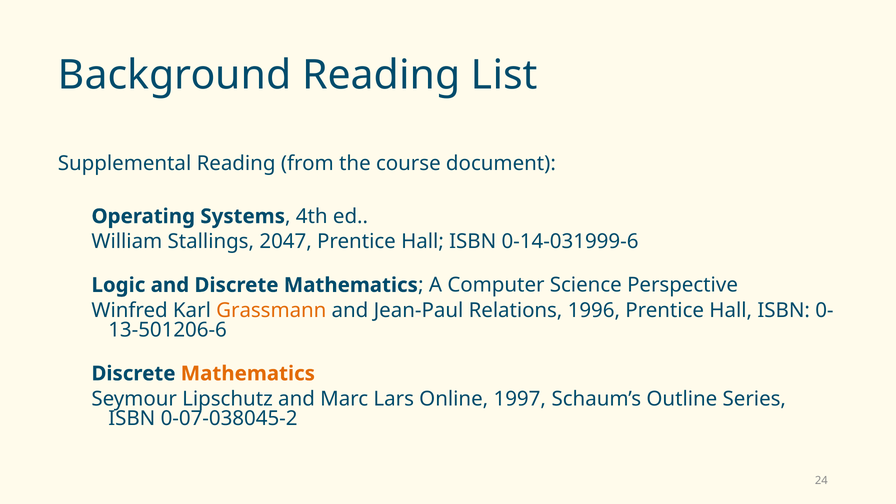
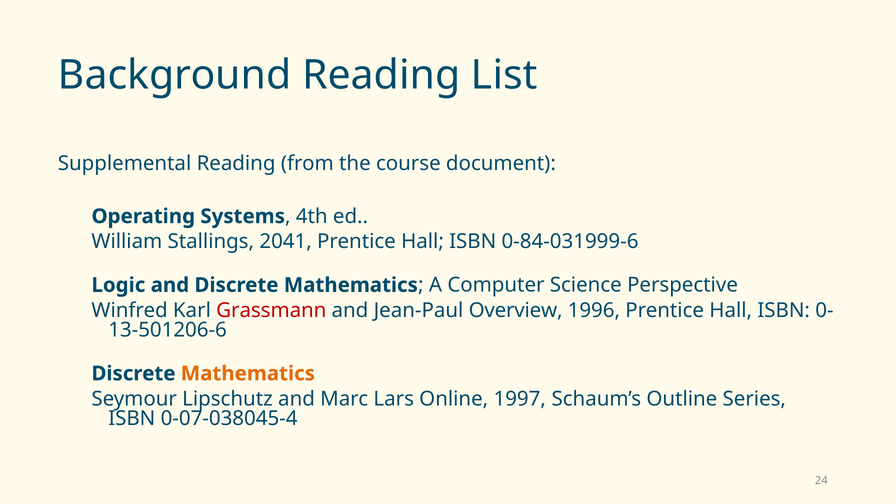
2047: 2047 -> 2041
0-14-031999-6: 0-14-031999-6 -> 0-84-031999-6
Grassmann colour: orange -> red
Relations: Relations -> Overview
0-07-038045-2: 0-07-038045-2 -> 0-07-038045-4
